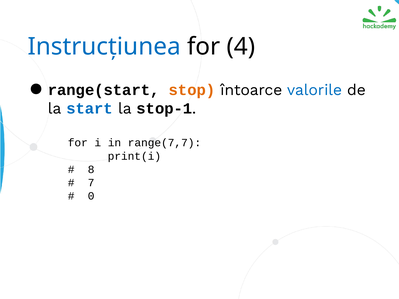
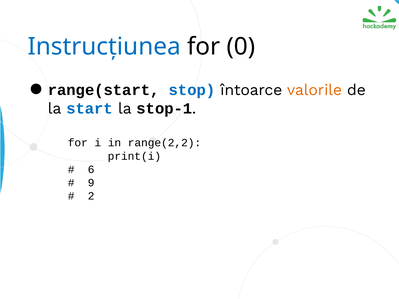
4: 4 -> 0
stop colour: orange -> blue
valorile colour: blue -> orange
range(7,7: range(7,7 -> range(2,2
8: 8 -> 6
7: 7 -> 9
0: 0 -> 2
